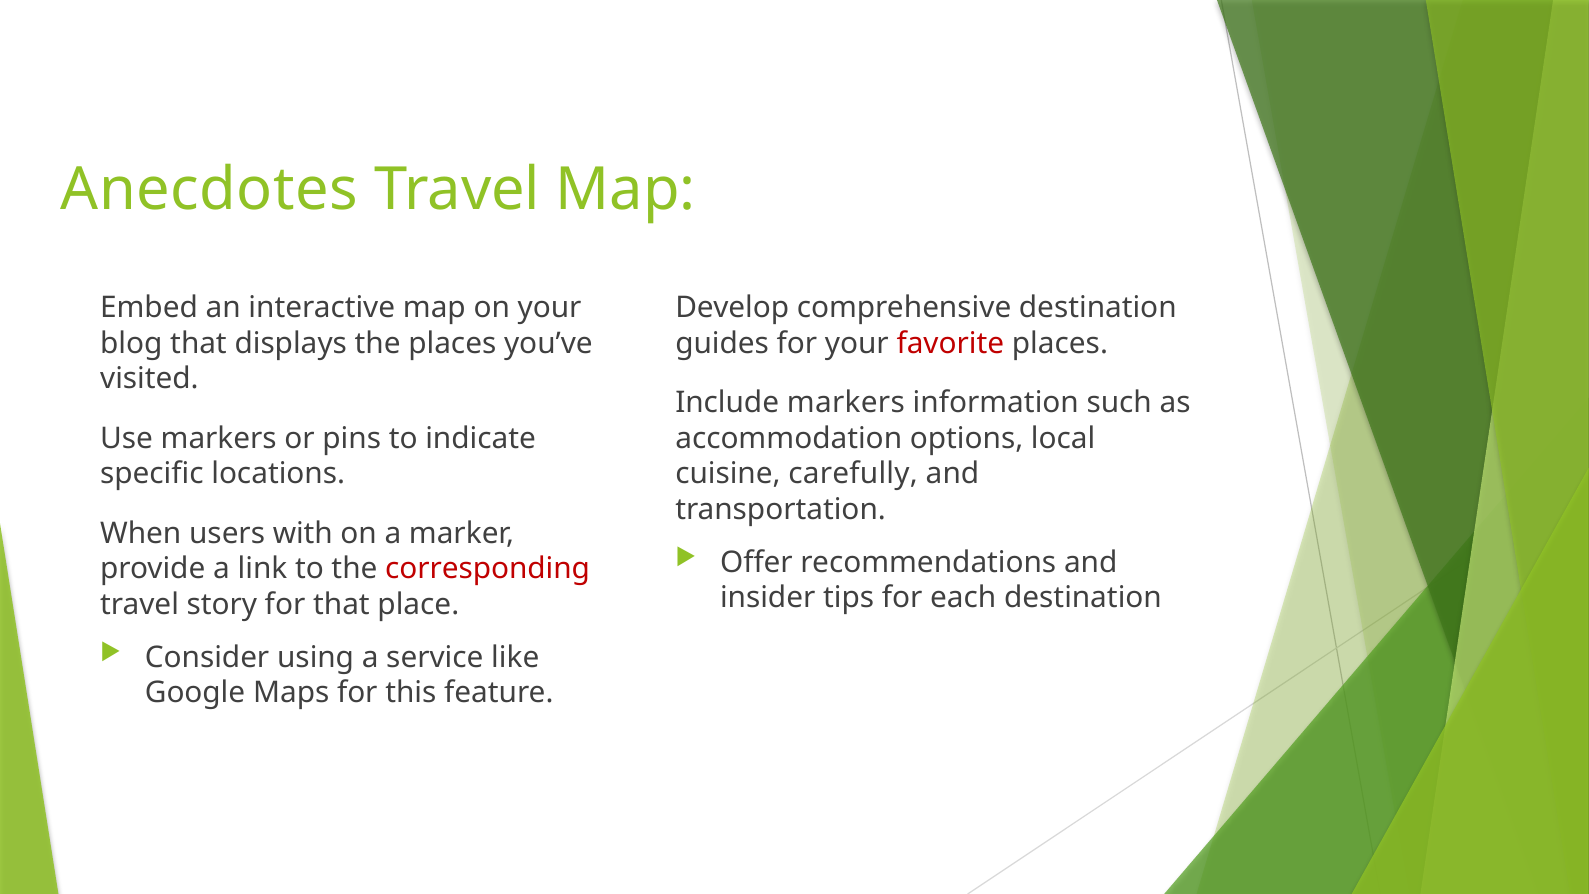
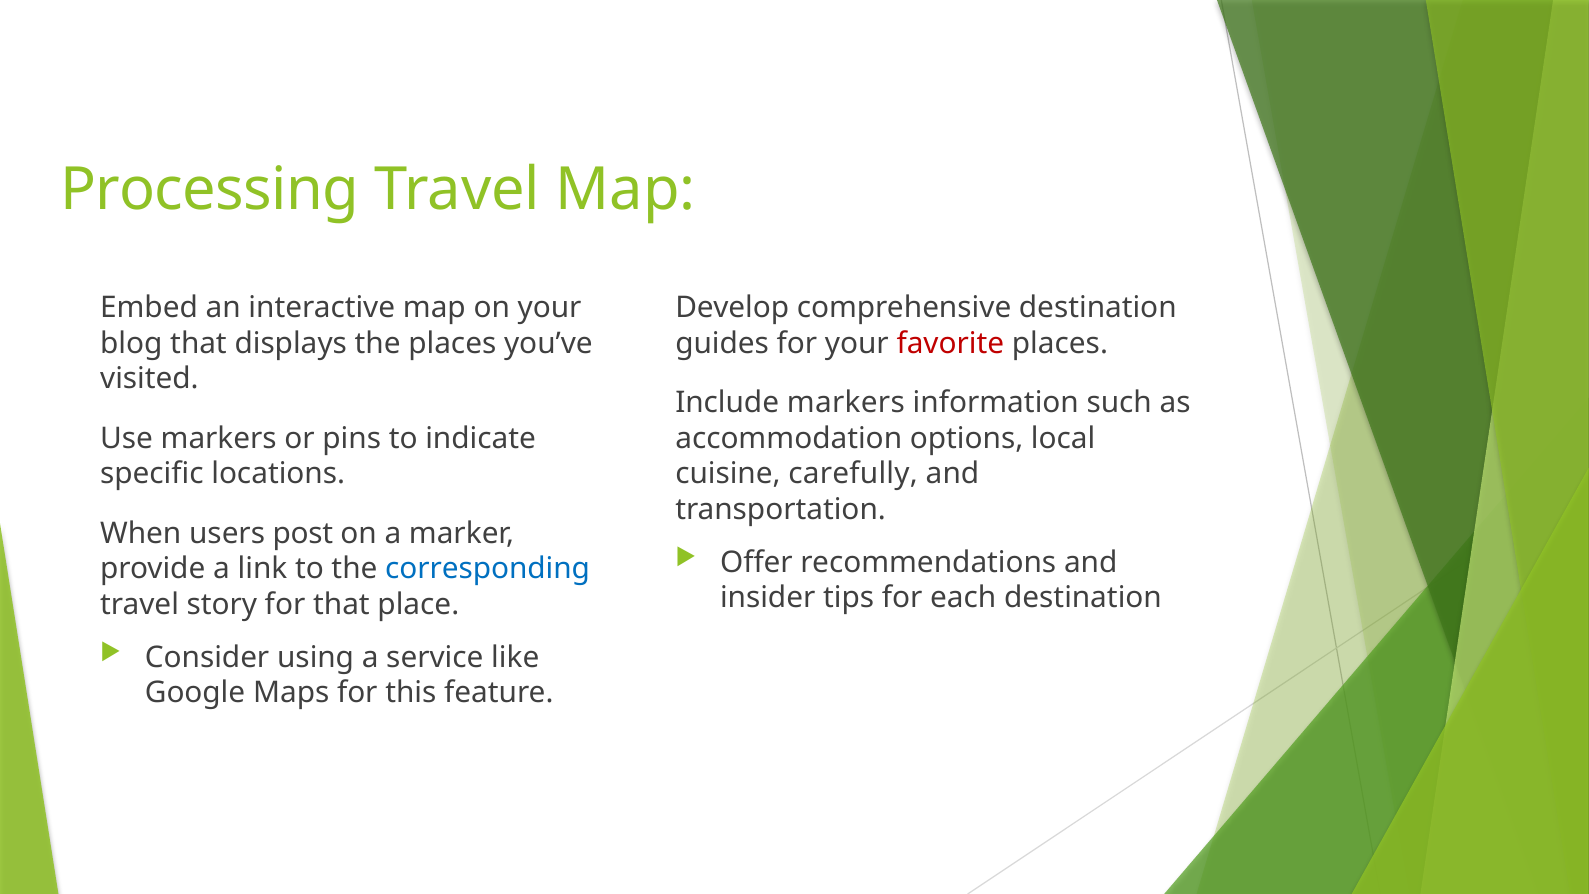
Anecdotes: Anecdotes -> Processing
with: with -> post
corresponding colour: red -> blue
